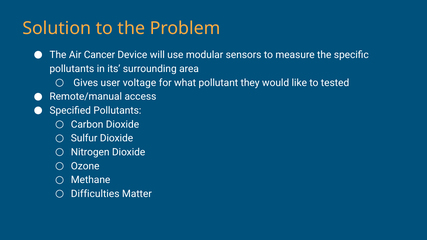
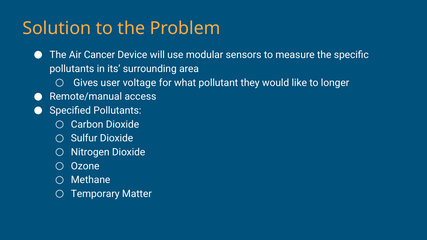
tested: tested -> longer
Difficulties: Difficulties -> Temporary
